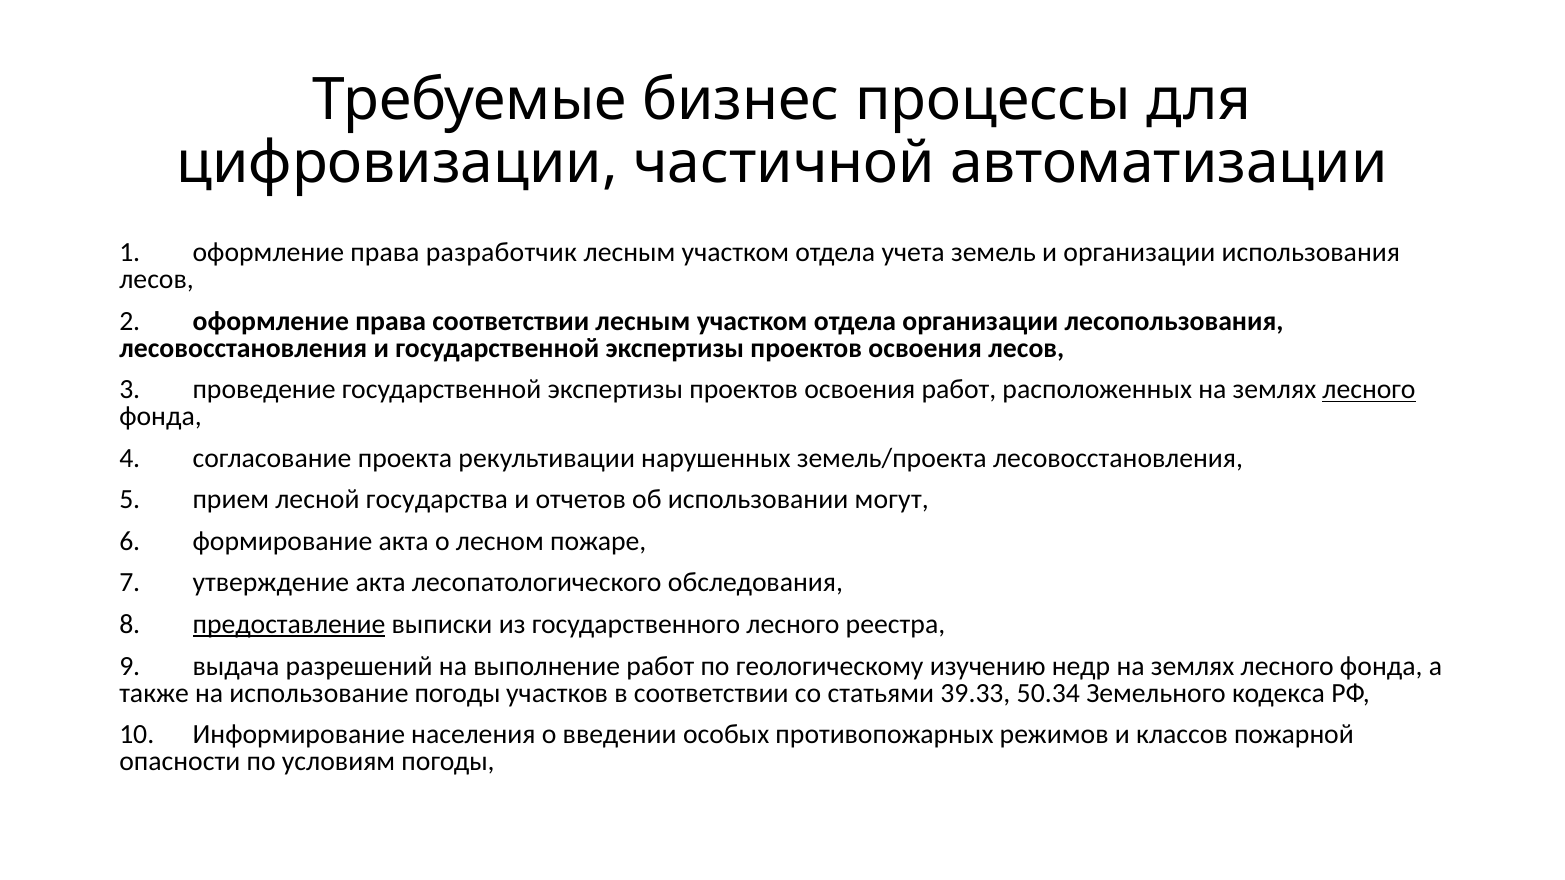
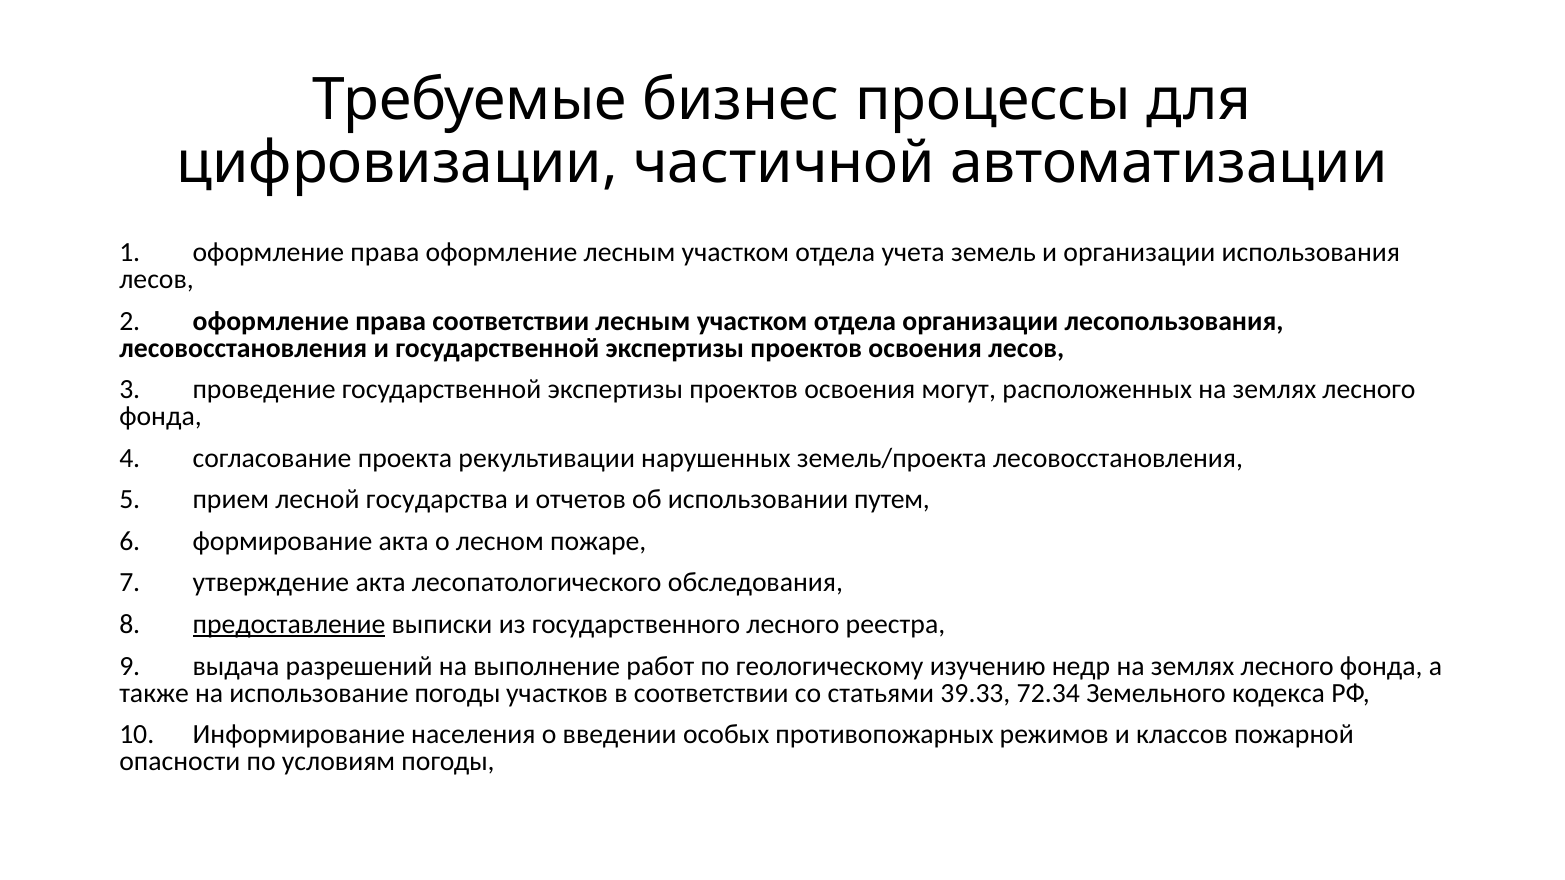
права разработчик: разработчик -> оформление
освоения работ: работ -> могут
лесного at (1369, 390) underline: present -> none
могут: могут -> путем
50.34: 50.34 -> 72.34
